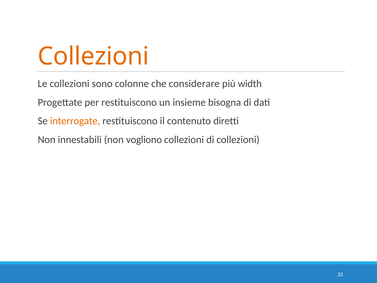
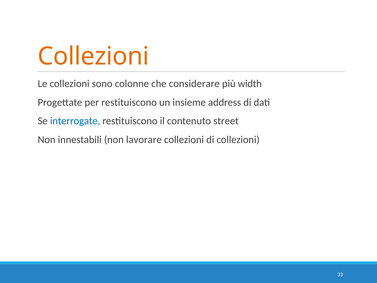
bisogna: bisogna -> address
interrogate colour: orange -> blue
diretti: diretti -> street
vogliono: vogliono -> lavorare
